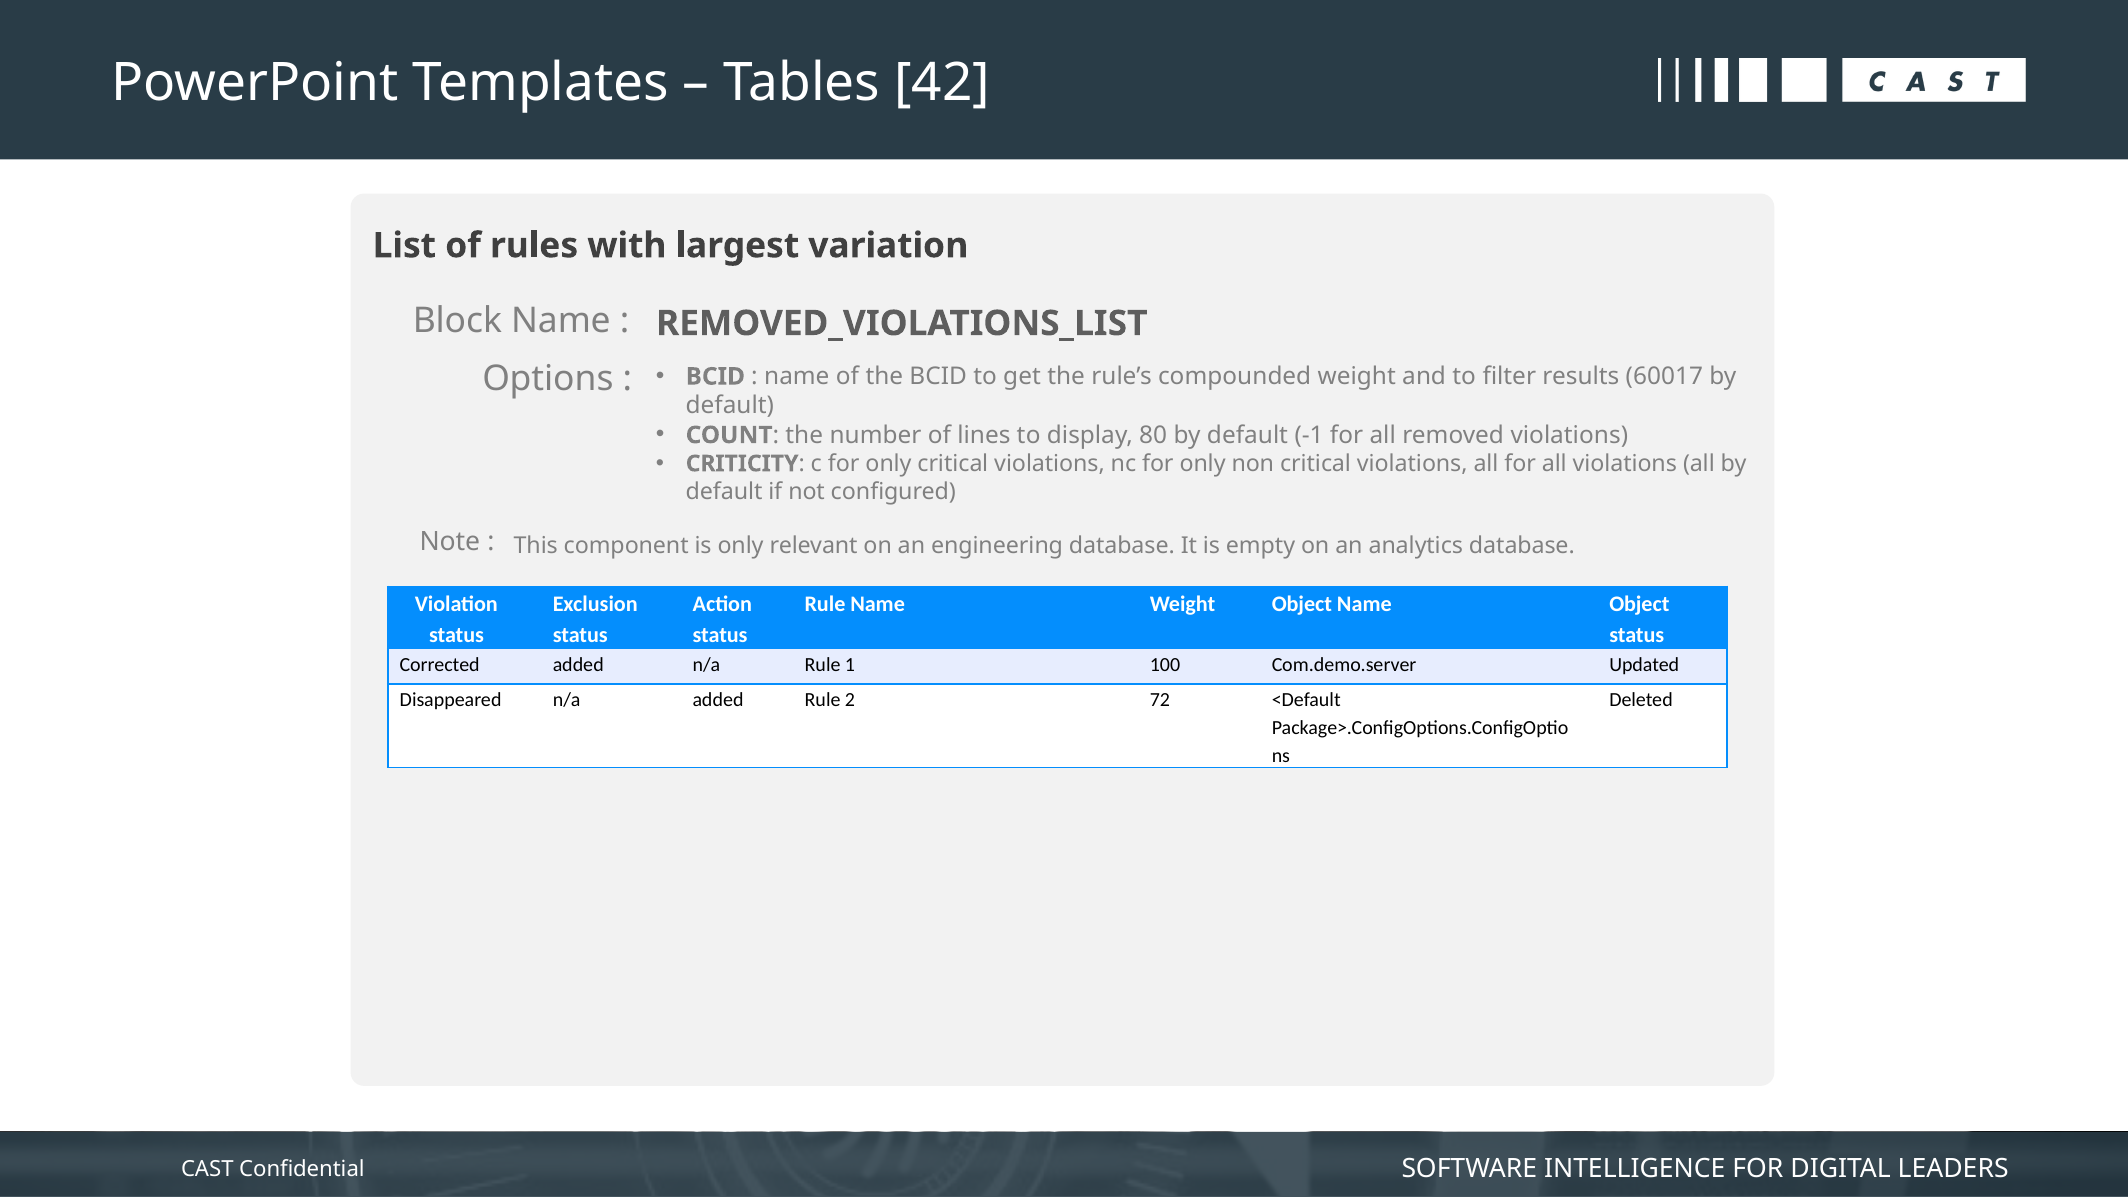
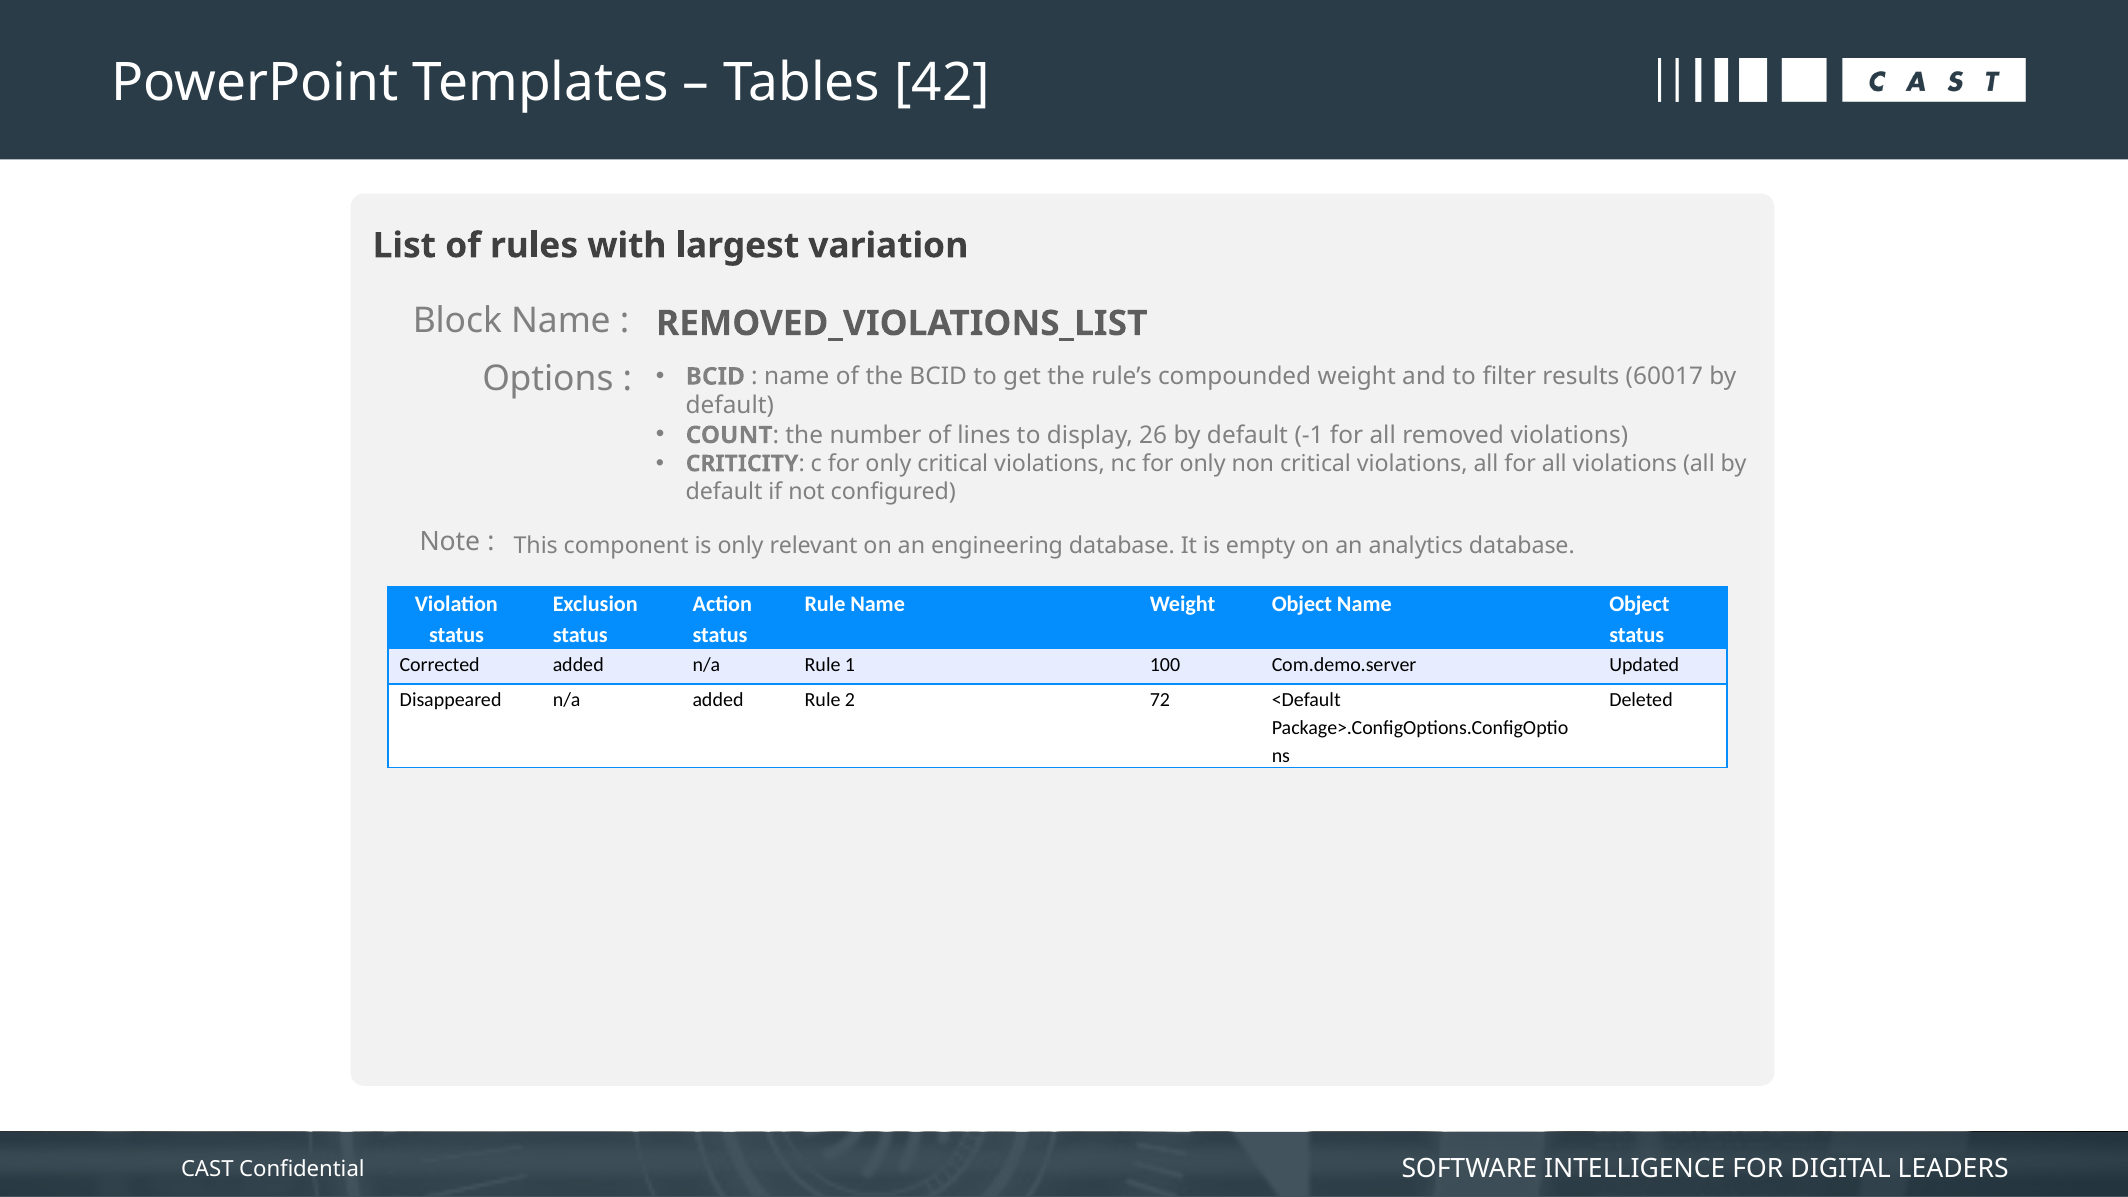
80: 80 -> 26
